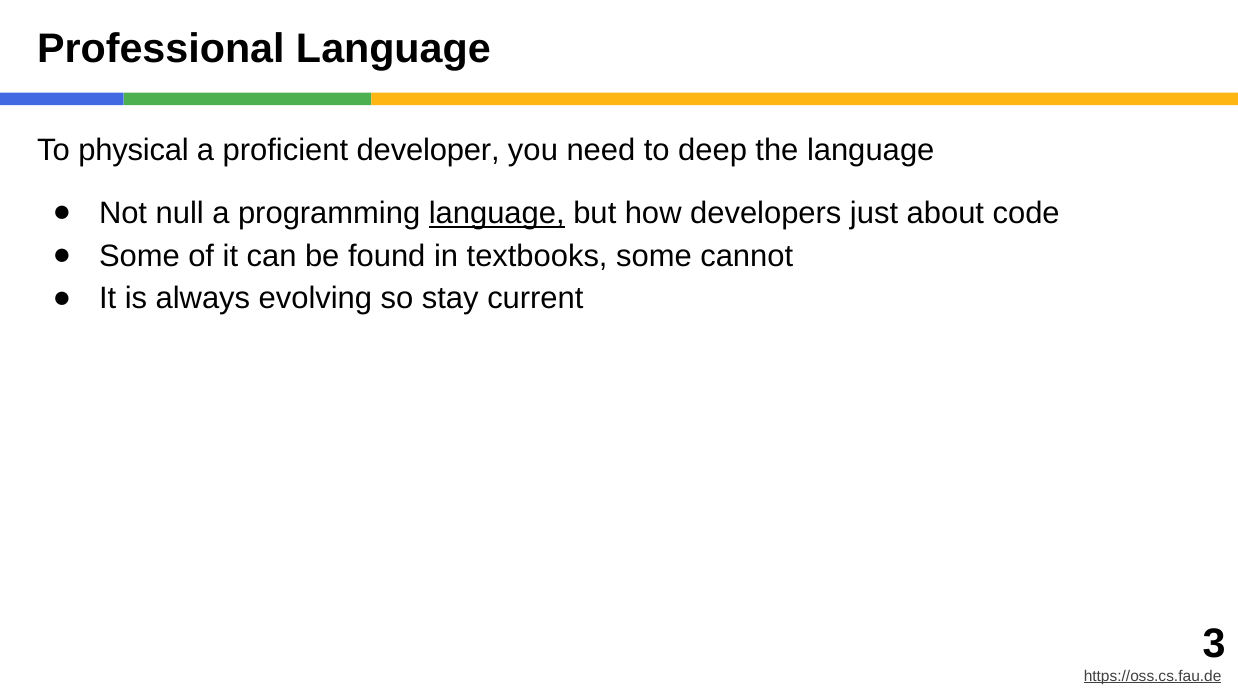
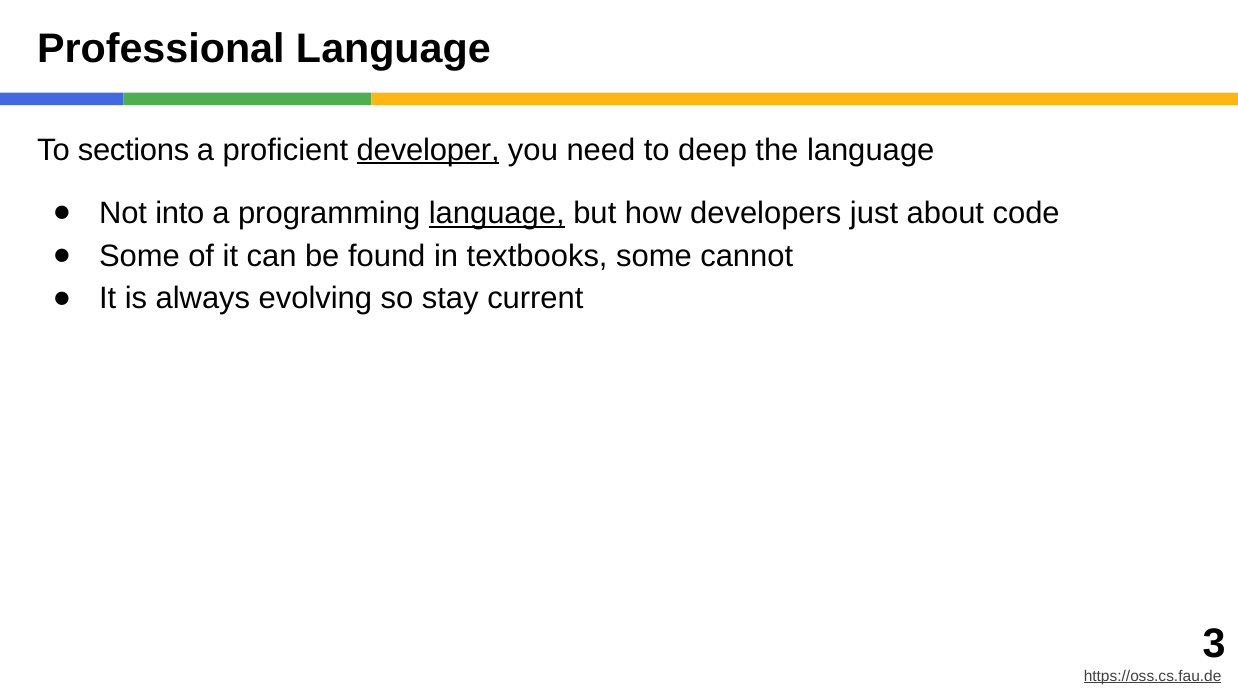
physical: physical -> sections
developer underline: none -> present
null: null -> into
